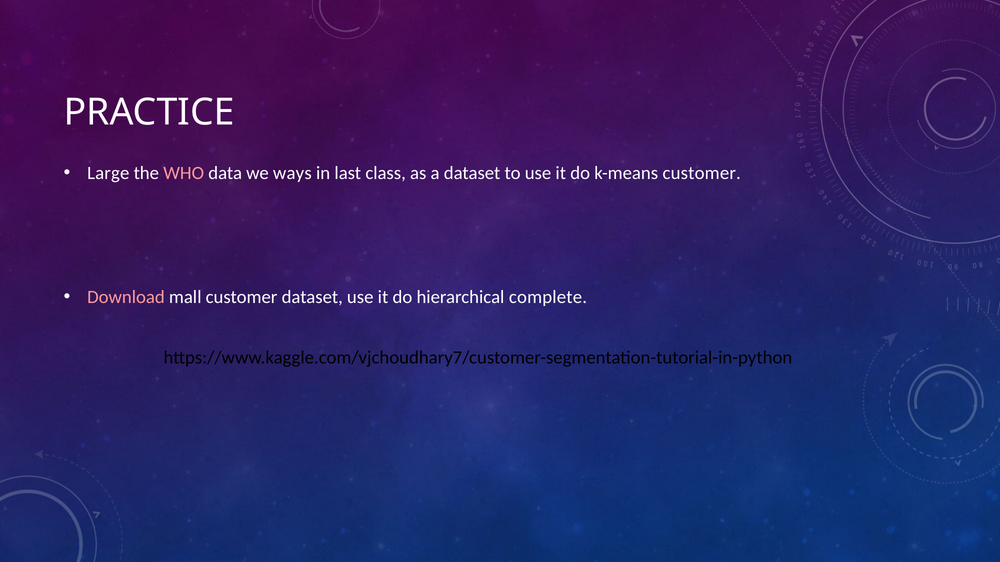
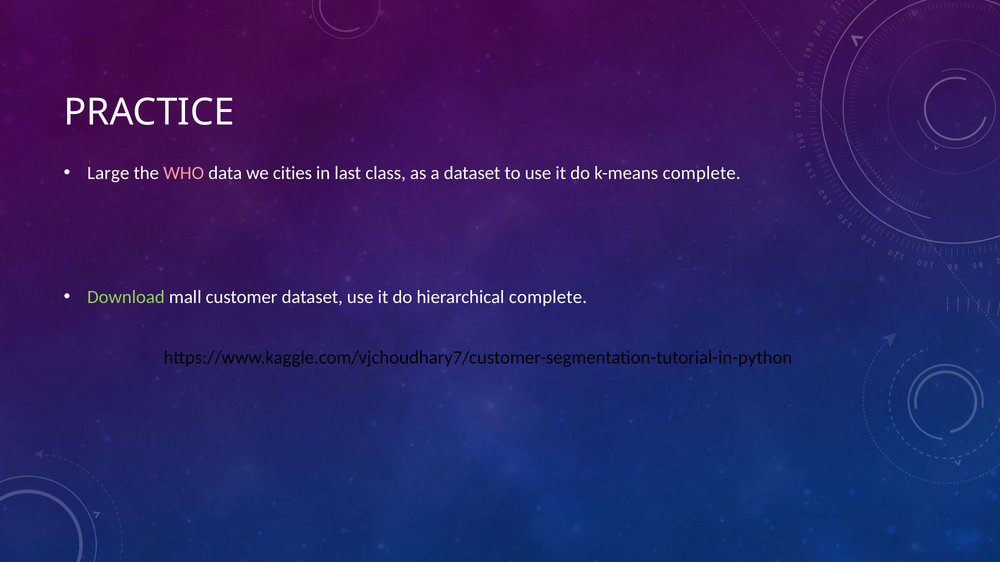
ways: ways -> cities
k-means customer: customer -> complete
Download colour: pink -> light green
